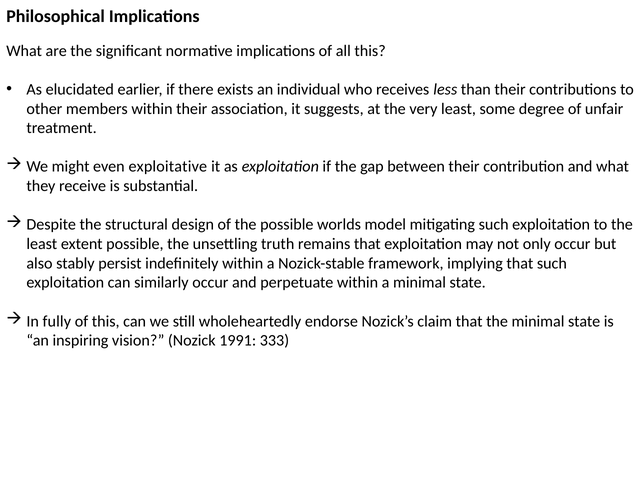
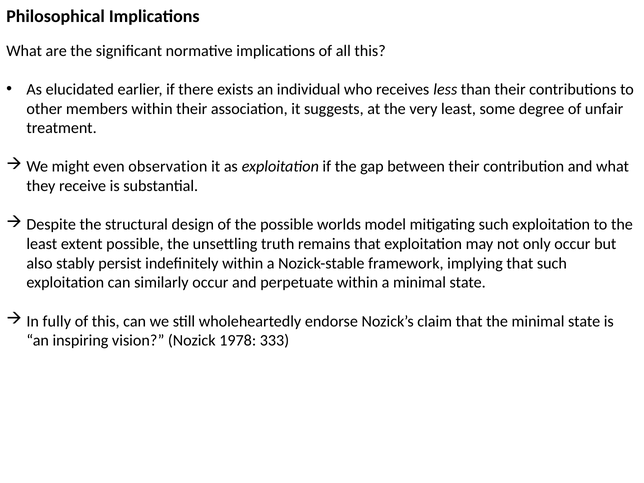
exploitative: exploitative -> observation
1991: 1991 -> 1978
